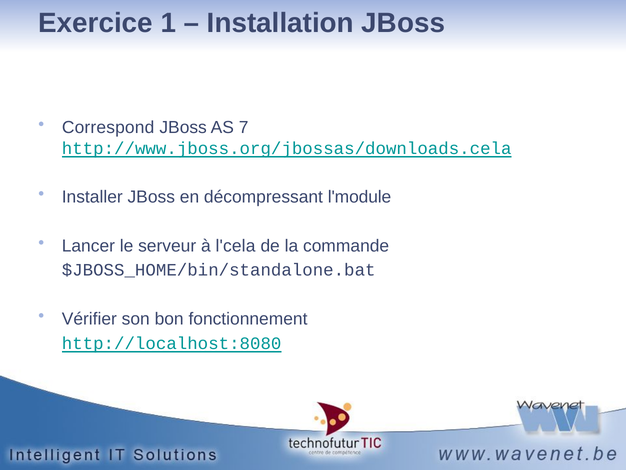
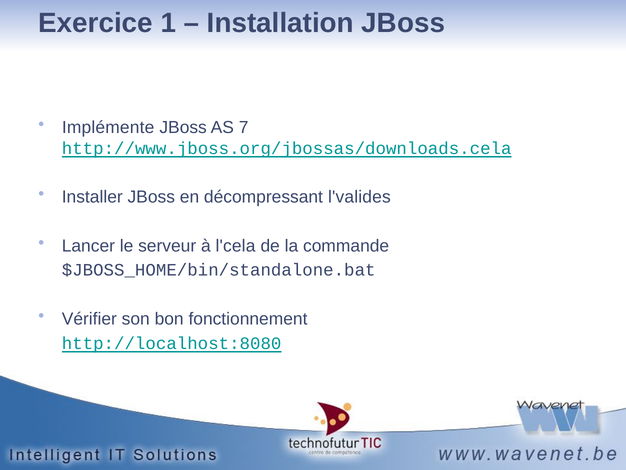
Correspond: Correspond -> Implémente
l'module: l'module -> l'valides
